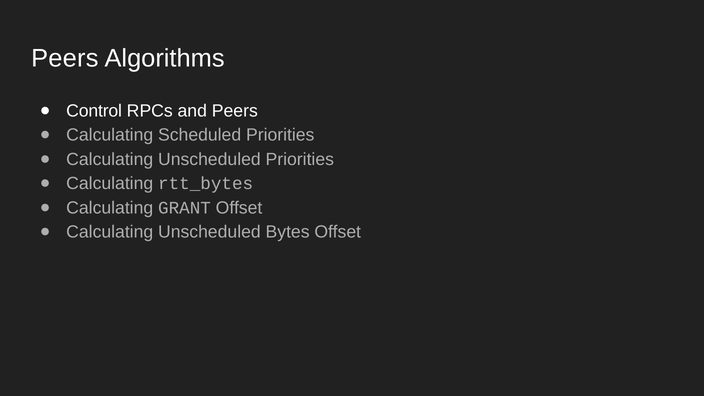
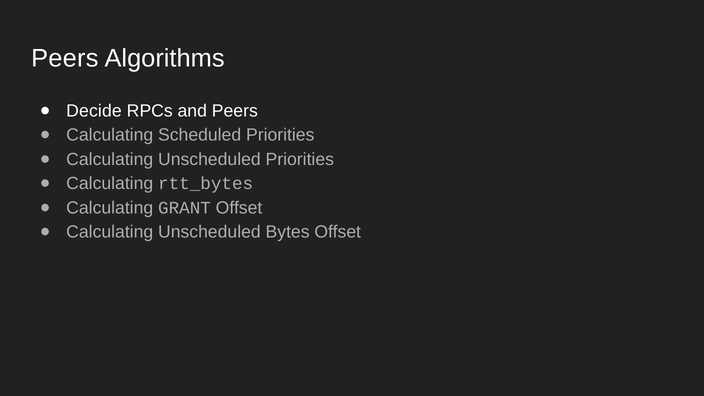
Control: Control -> Decide
